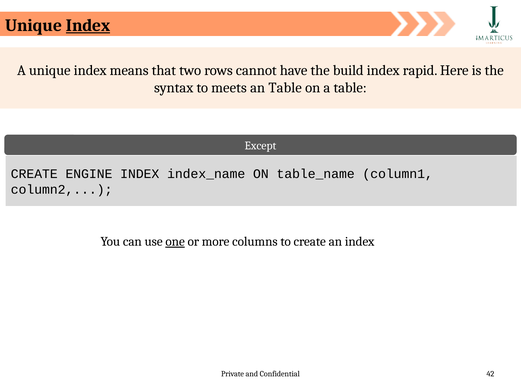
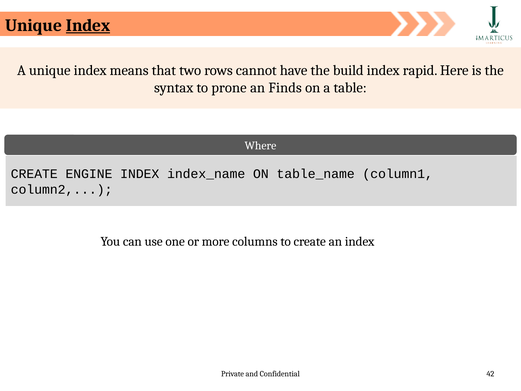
meets: meets -> prone
an Table: Table -> Finds
Except: Except -> Where
one underline: present -> none
